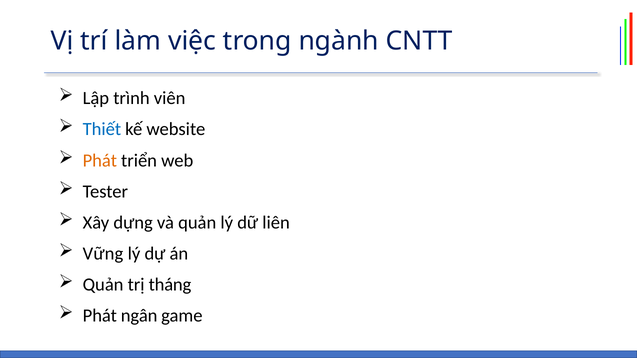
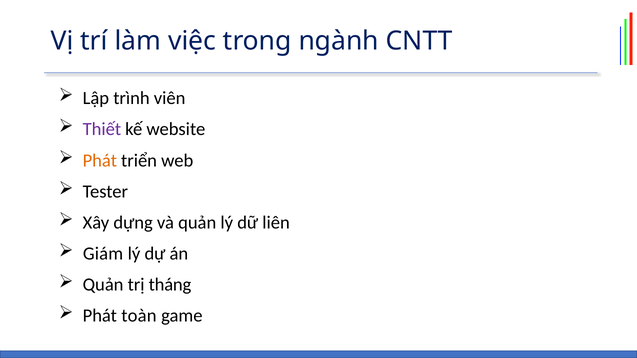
Thiết colour: blue -> purple
Vững: Vững -> Giám
ngân: ngân -> toàn
